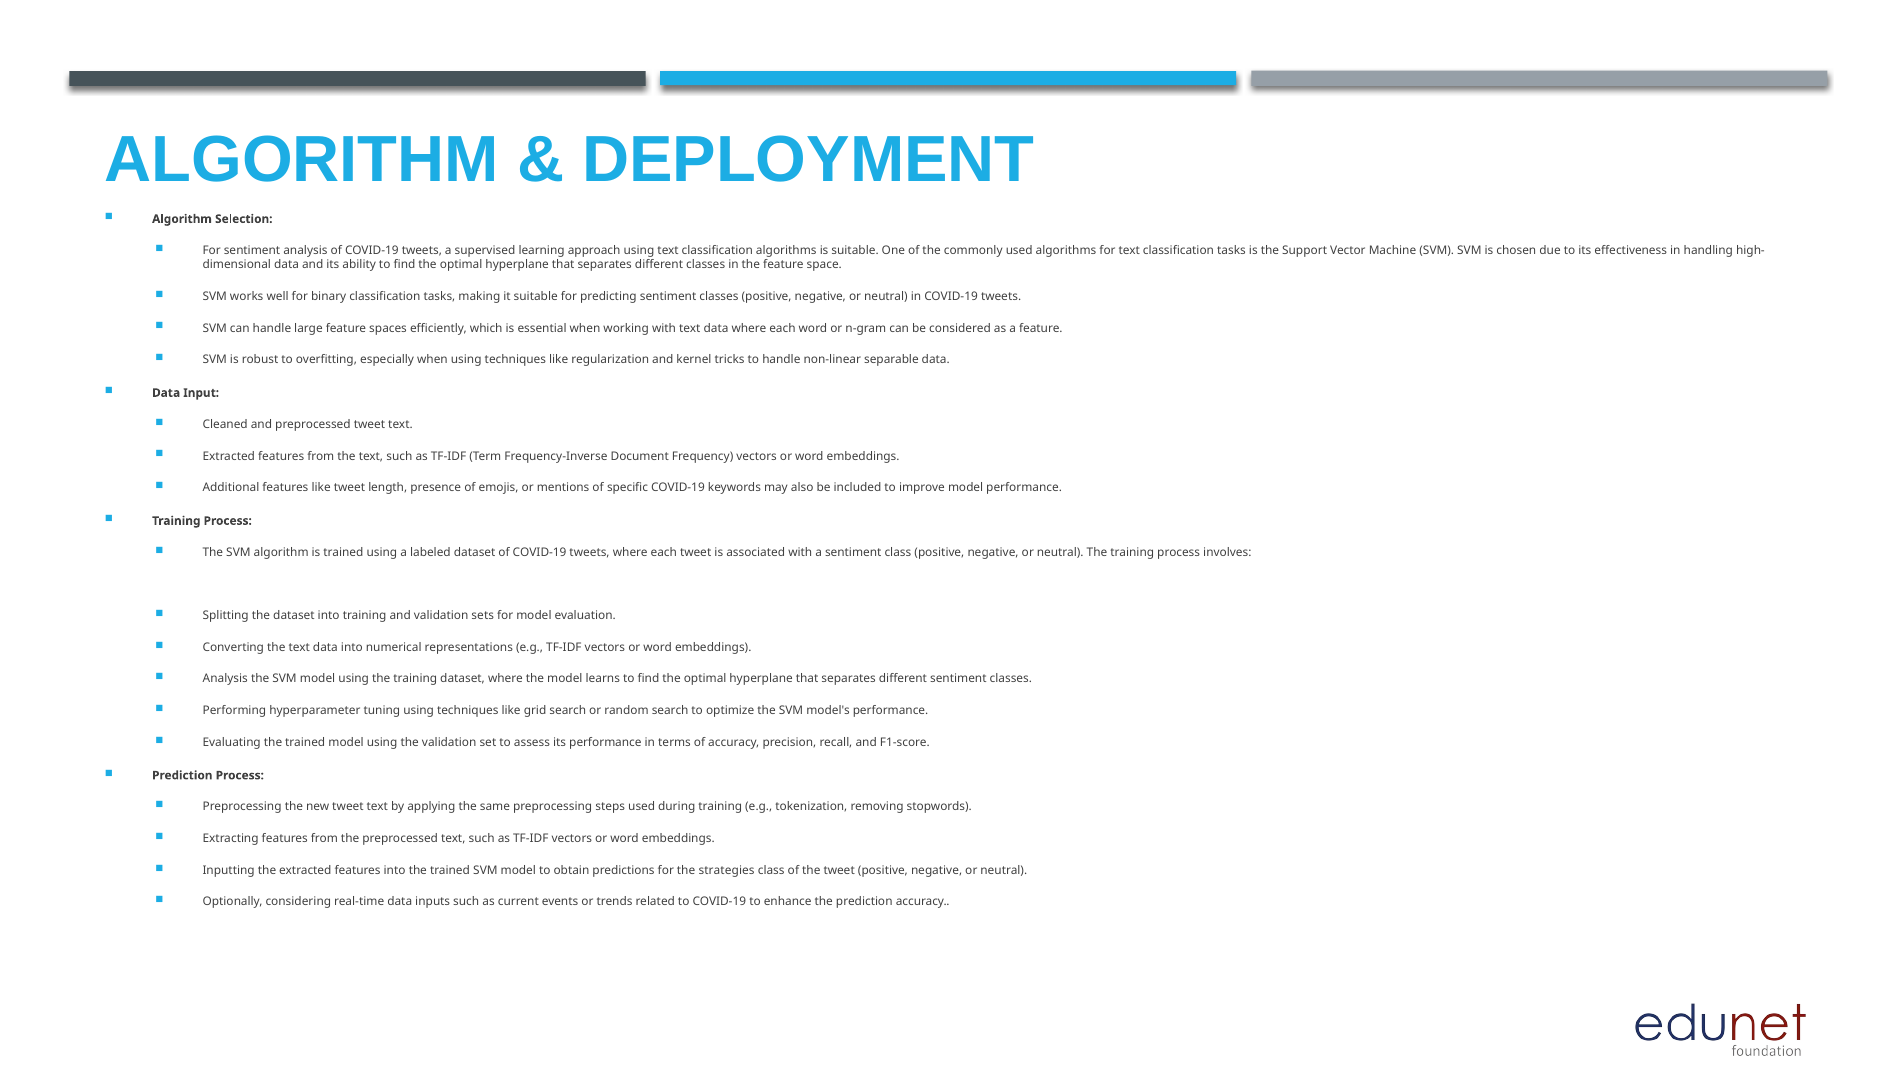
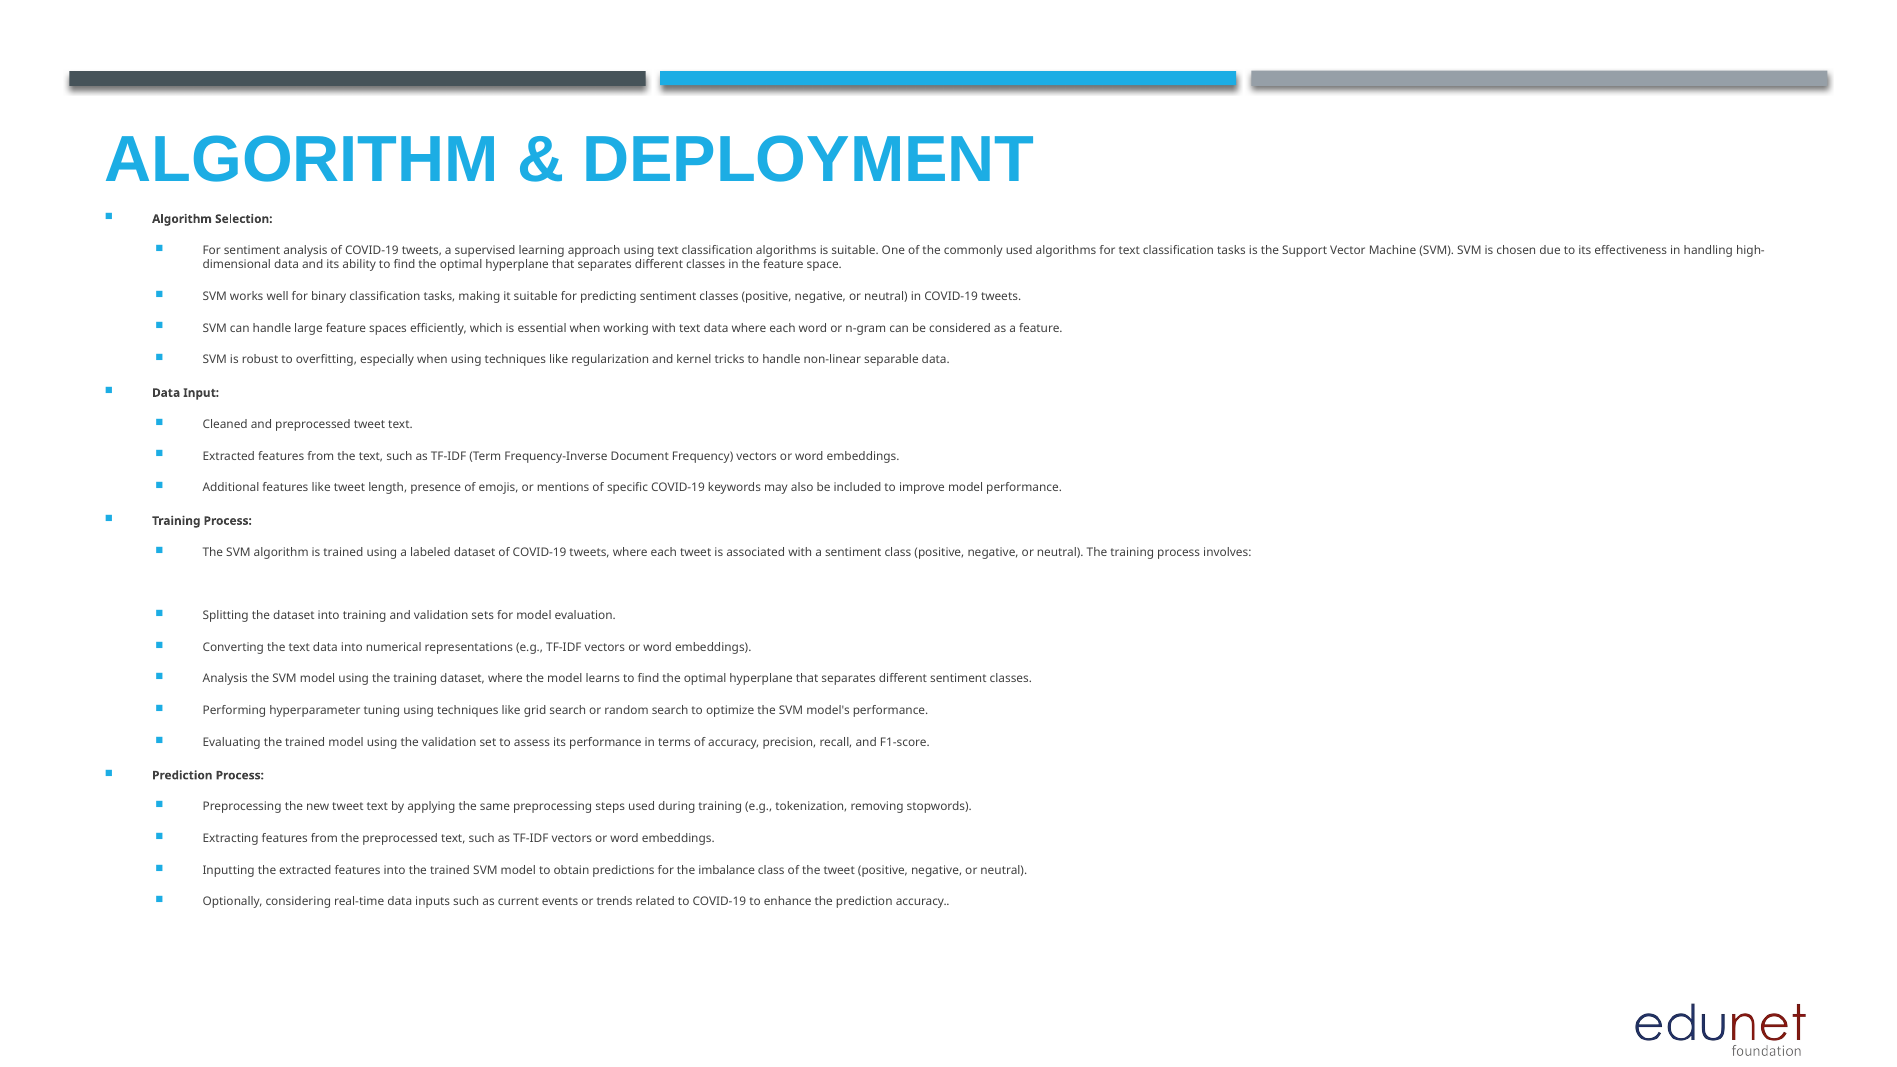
strategies: strategies -> imbalance
